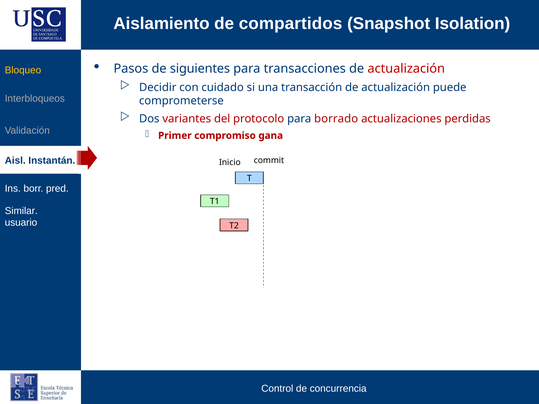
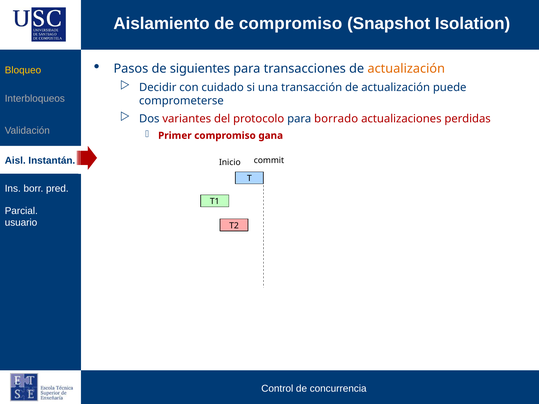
de compartidos: compartidos -> compromiso
actualización at (406, 69) colour: red -> orange
Similar: Similar -> Parcial
